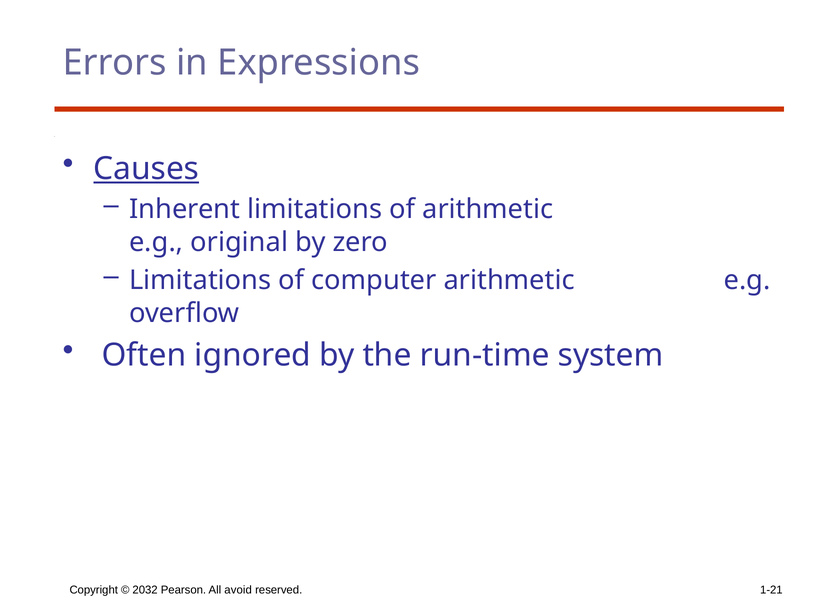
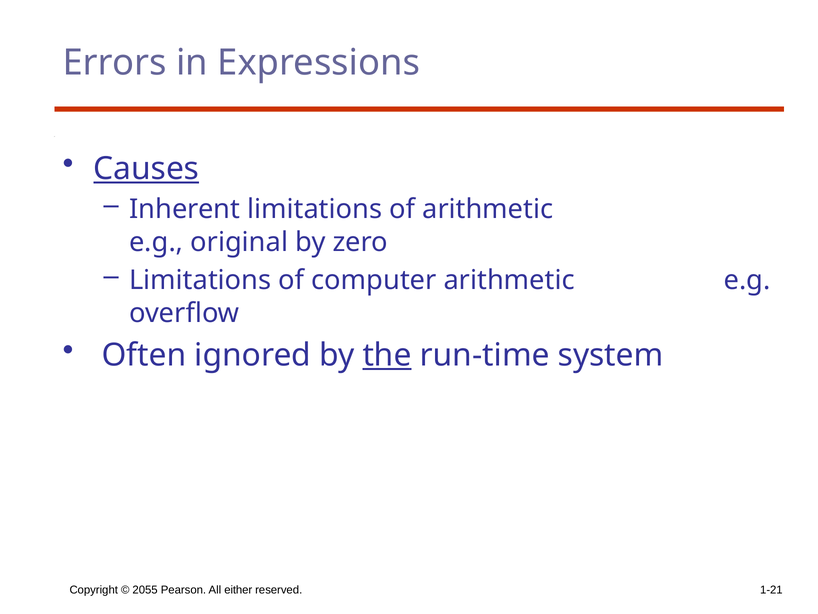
the underline: none -> present
2032: 2032 -> 2055
avoid: avoid -> either
